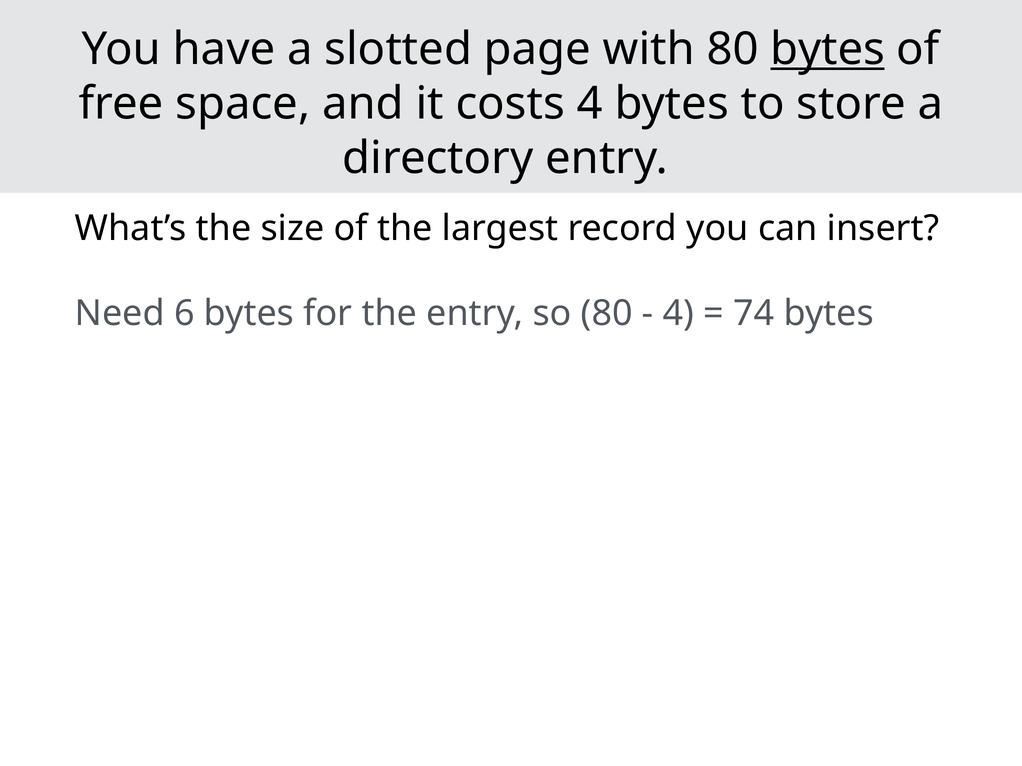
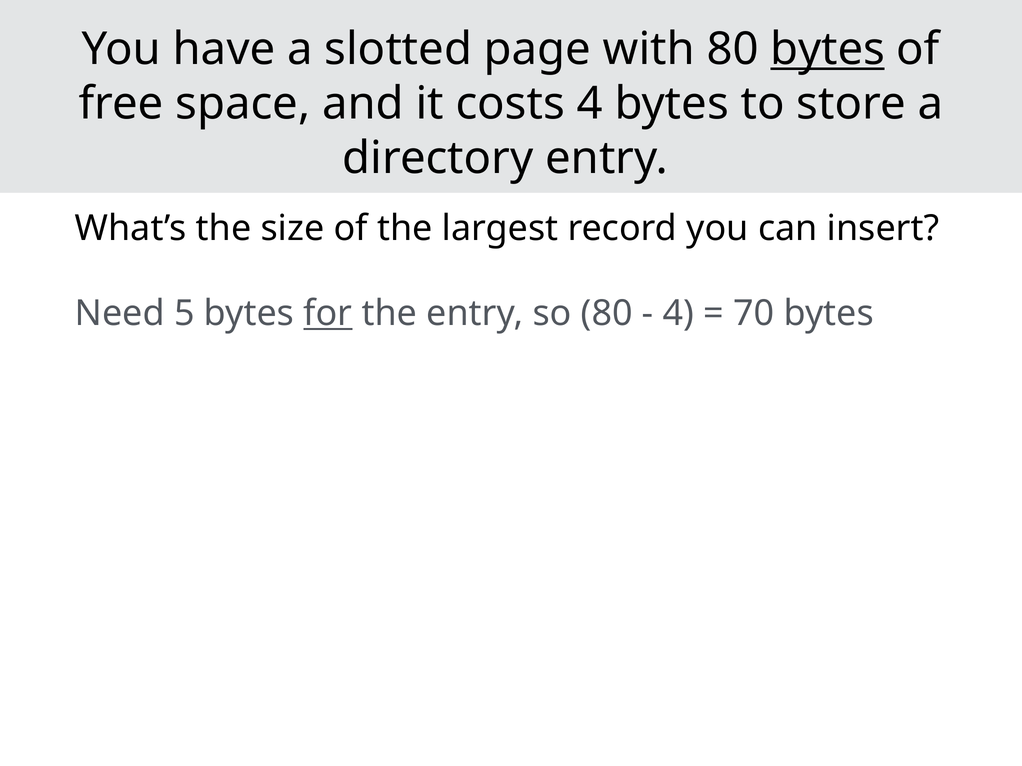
6: 6 -> 5
for underline: none -> present
74: 74 -> 70
